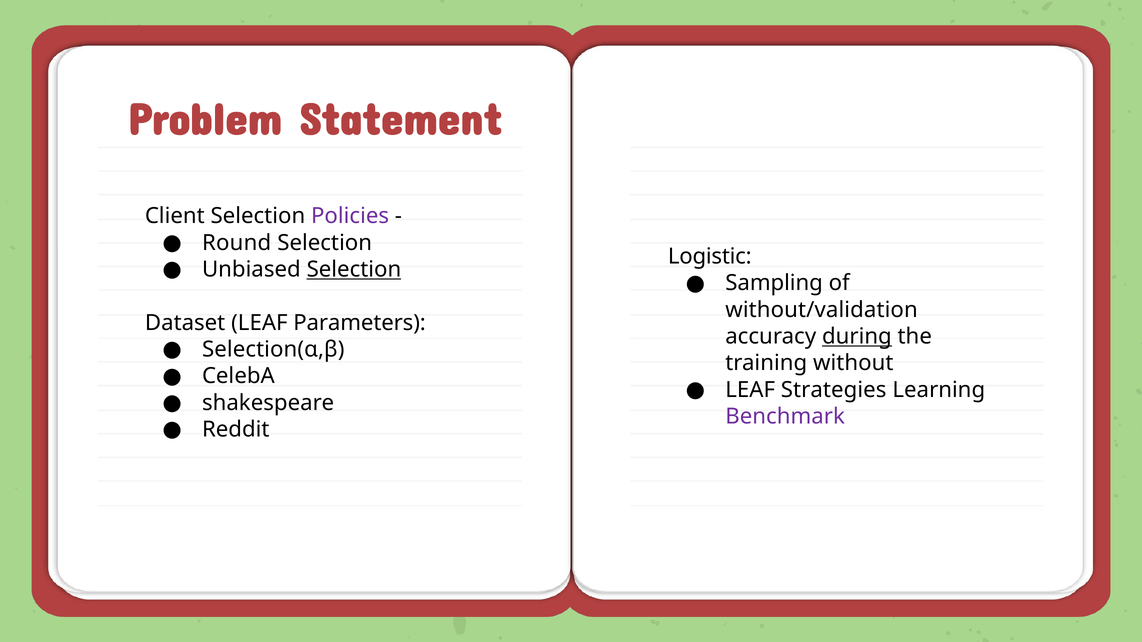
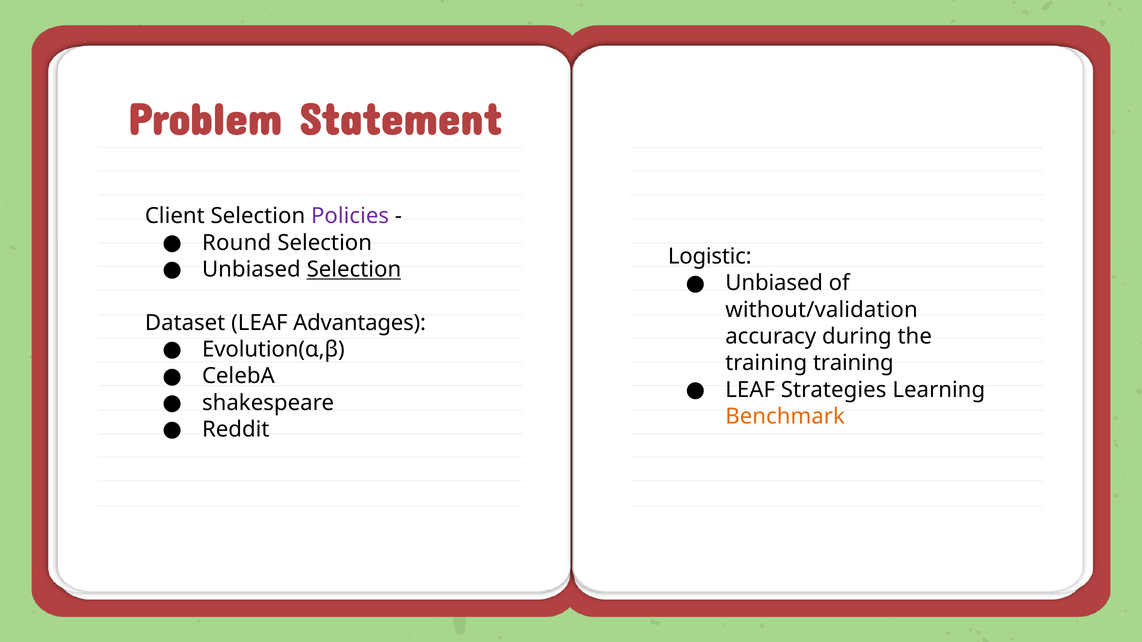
Sampling at (774, 283): Sampling -> Unbiased
Parameters: Parameters -> Advantages
during underline: present -> none
Selection(α,β: Selection(α,β -> Evolution(α,β
training without: without -> training
Benchmark colour: purple -> orange
